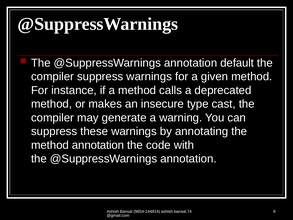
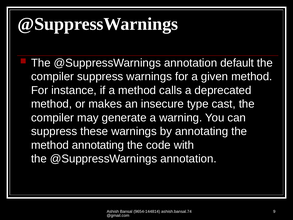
method annotation: annotation -> annotating
